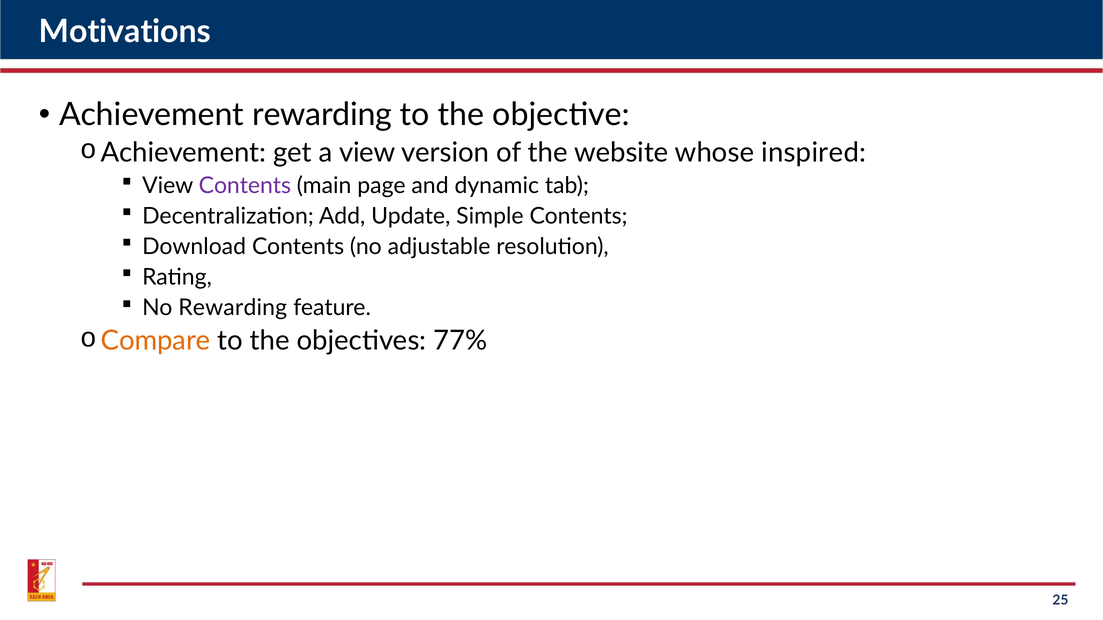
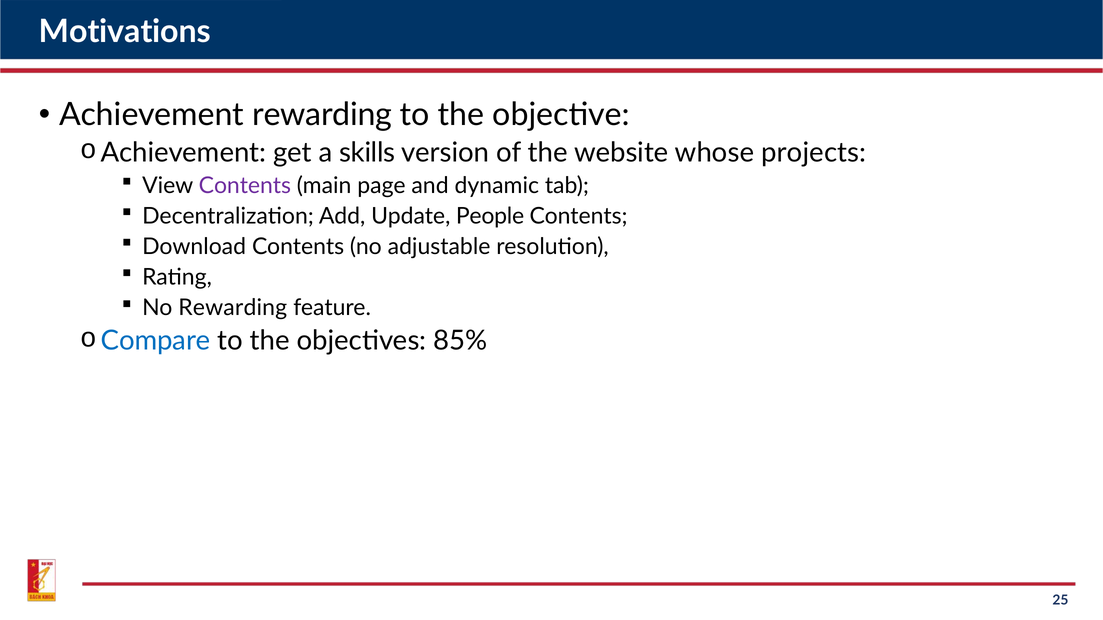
a view: view -> skills
inspired: inspired -> projects
Simple: Simple -> People
Compare colour: orange -> blue
77%: 77% -> 85%
